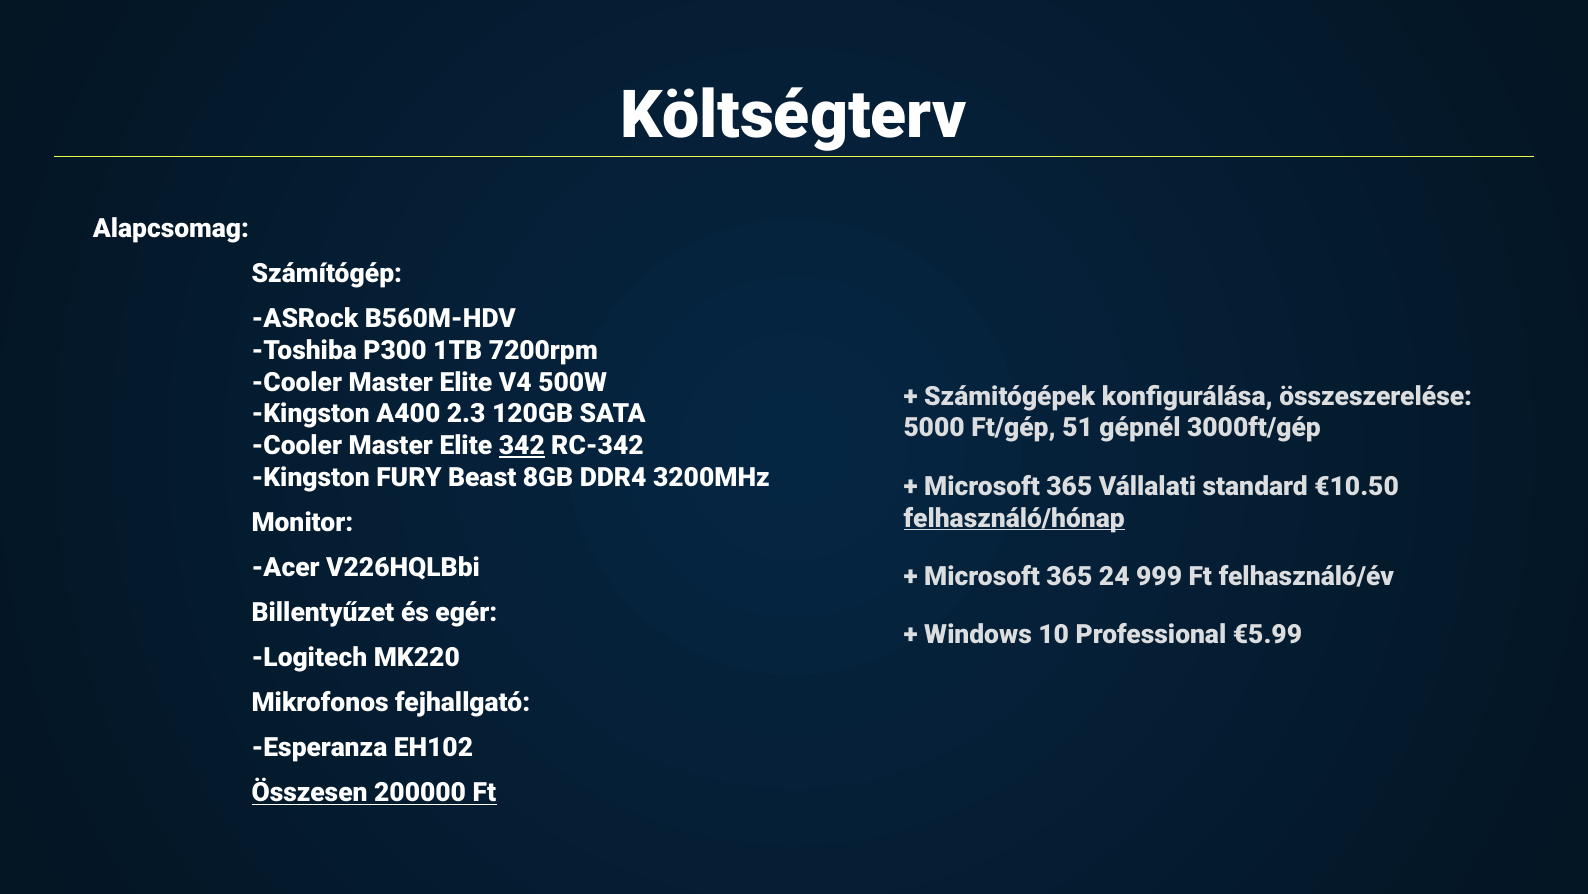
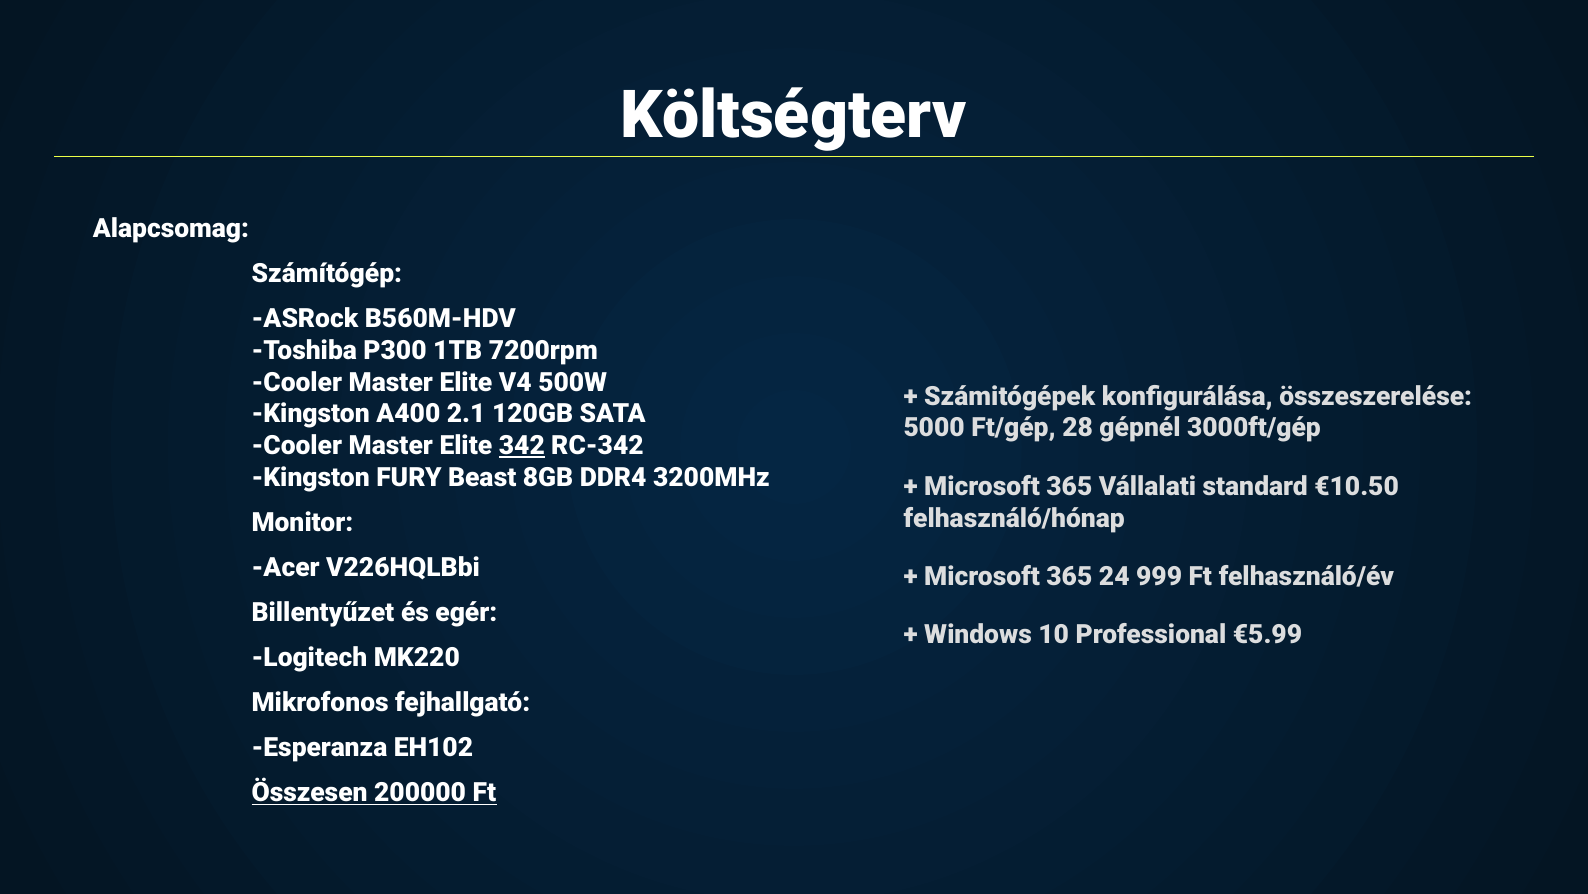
2.3: 2.3 -> 2.1
51: 51 -> 28
felhasználó/hónap underline: present -> none
